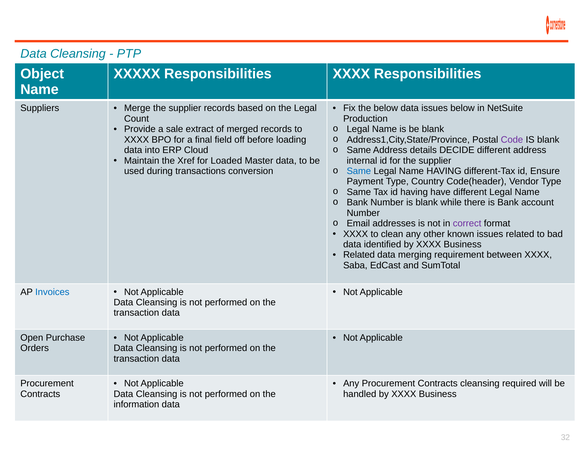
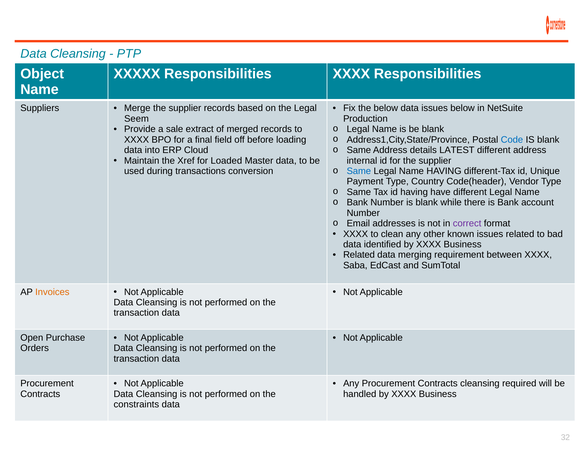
Count: Count -> Seem
Code colour: purple -> blue
DECIDE: DECIDE -> LATEST
Ensure: Ensure -> Unique
Invoices colour: blue -> orange
information: information -> constraints
